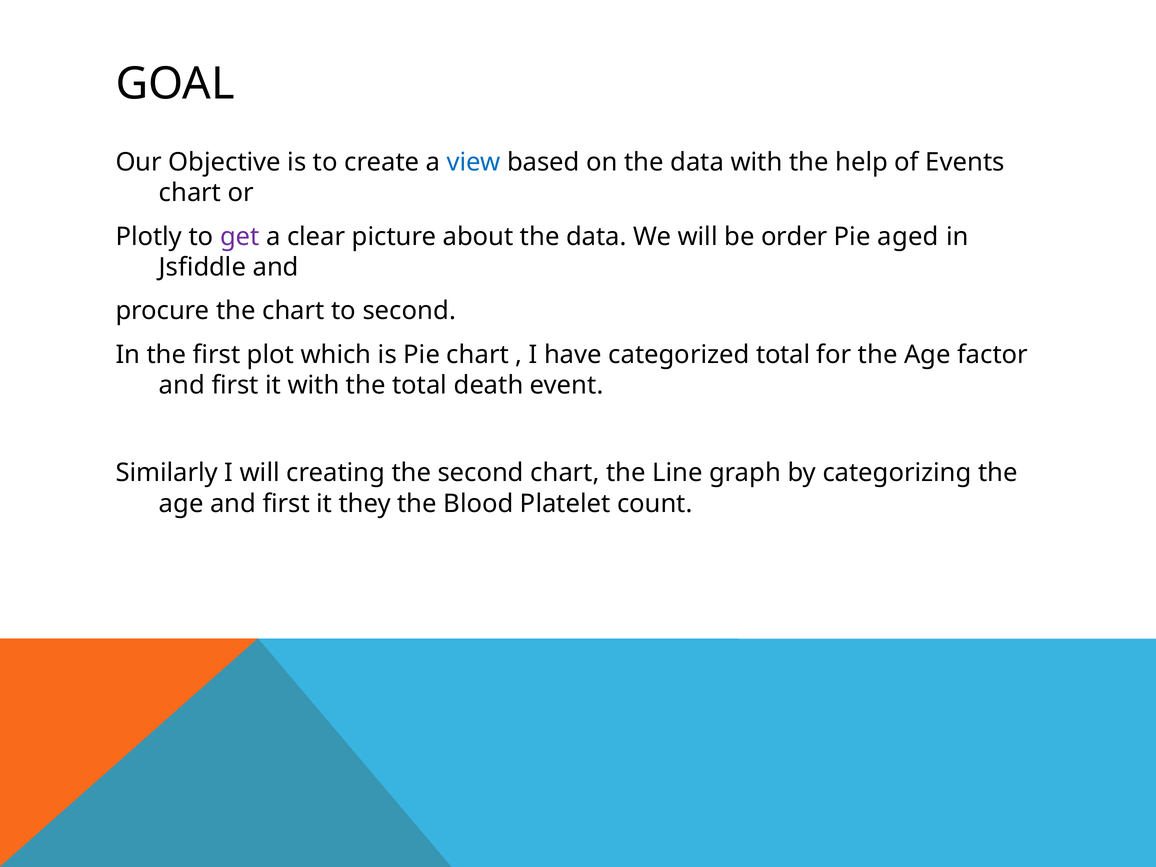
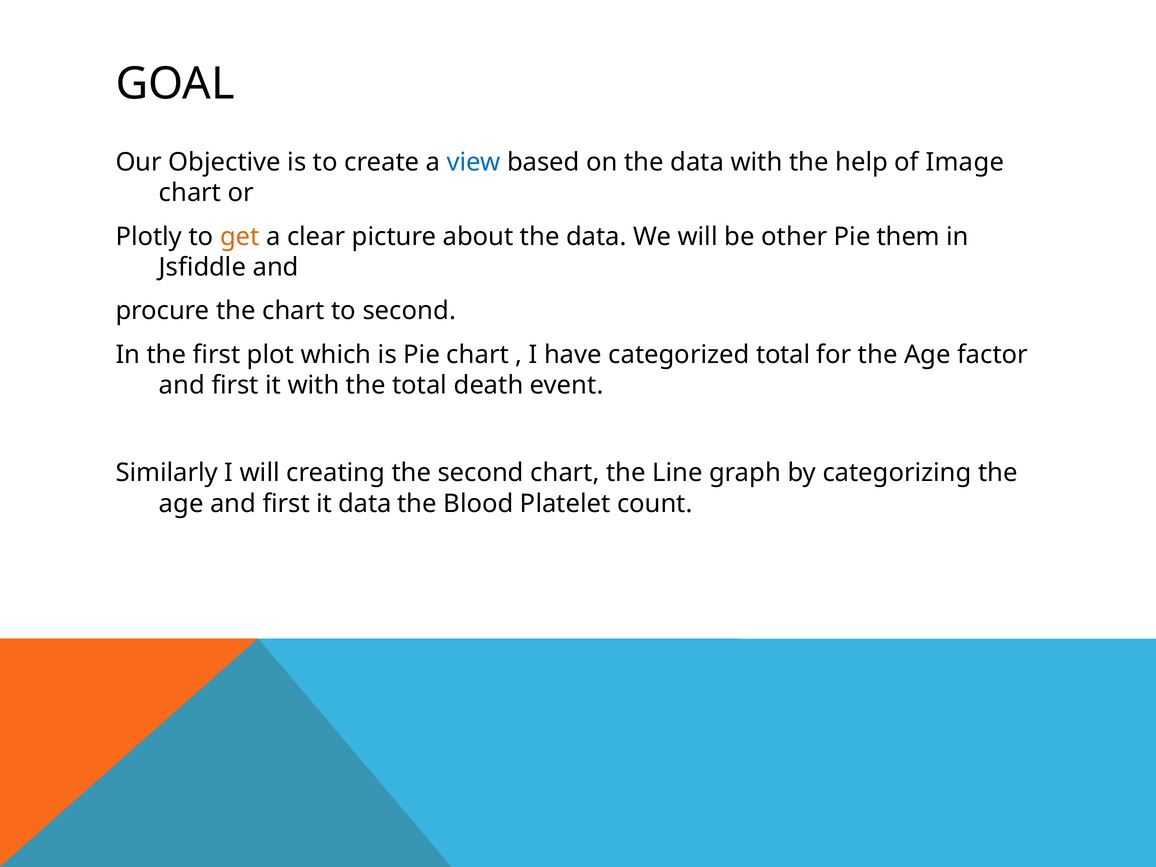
Events: Events -> Image
get colour: purple -> orange
order: order -> other
aged: aged -> them
it they: they -> data
